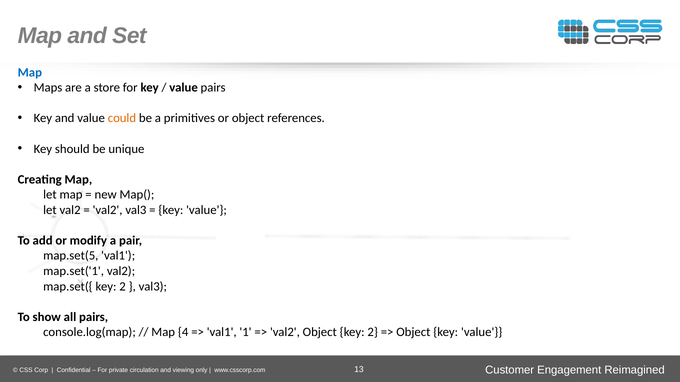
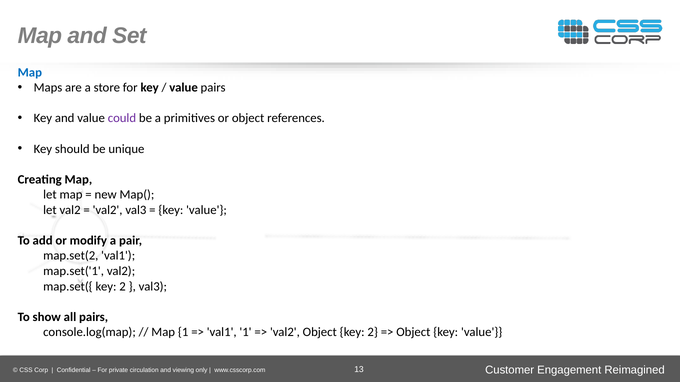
could colour: orange -> purple
map.set(5: map.set(5 -> map.set(2
Map 4: 4 -> 1
